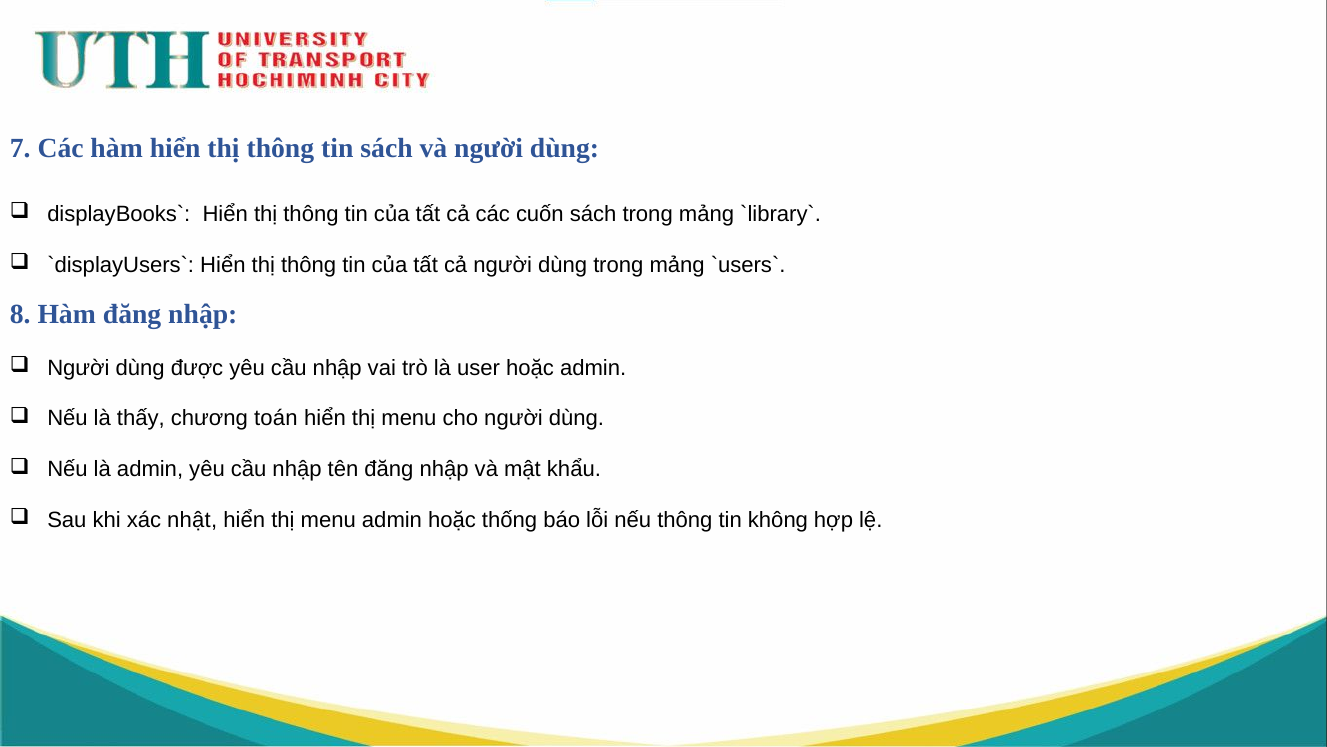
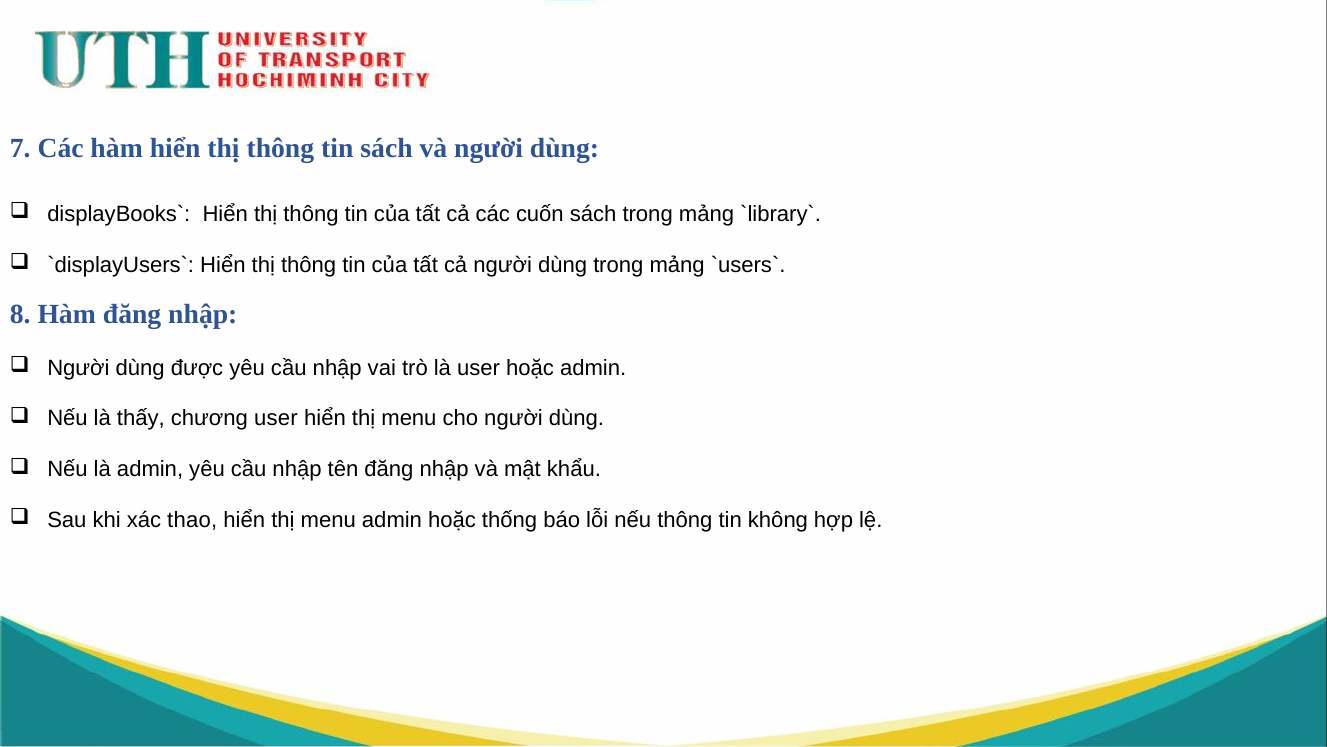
chương toán: toán -> user
nhật: nhật -> thao
